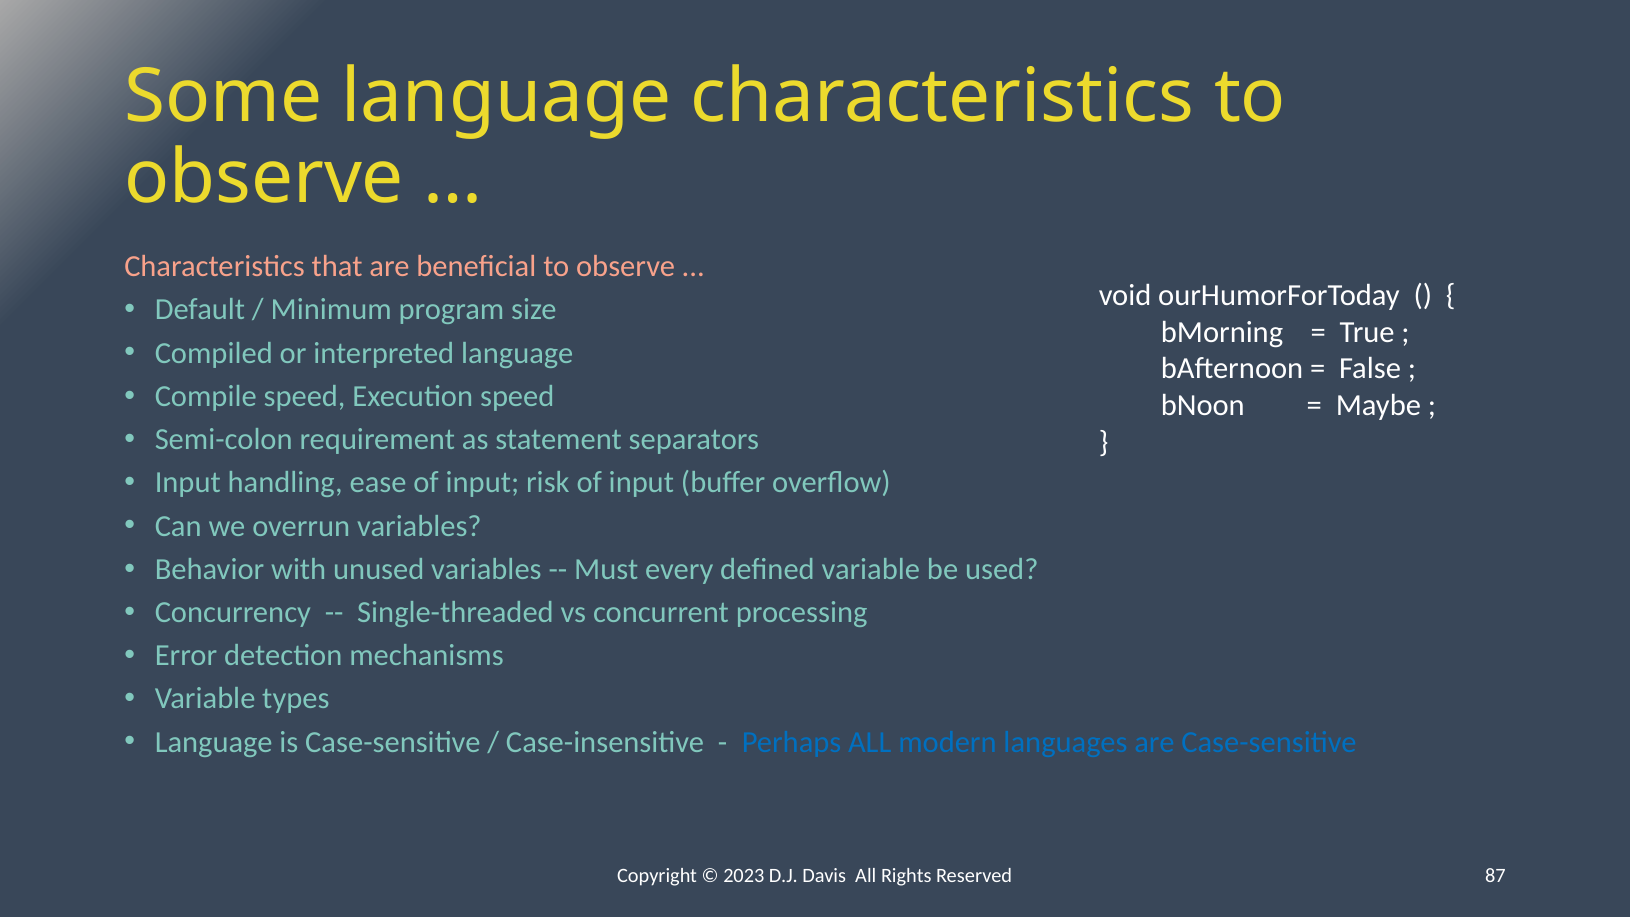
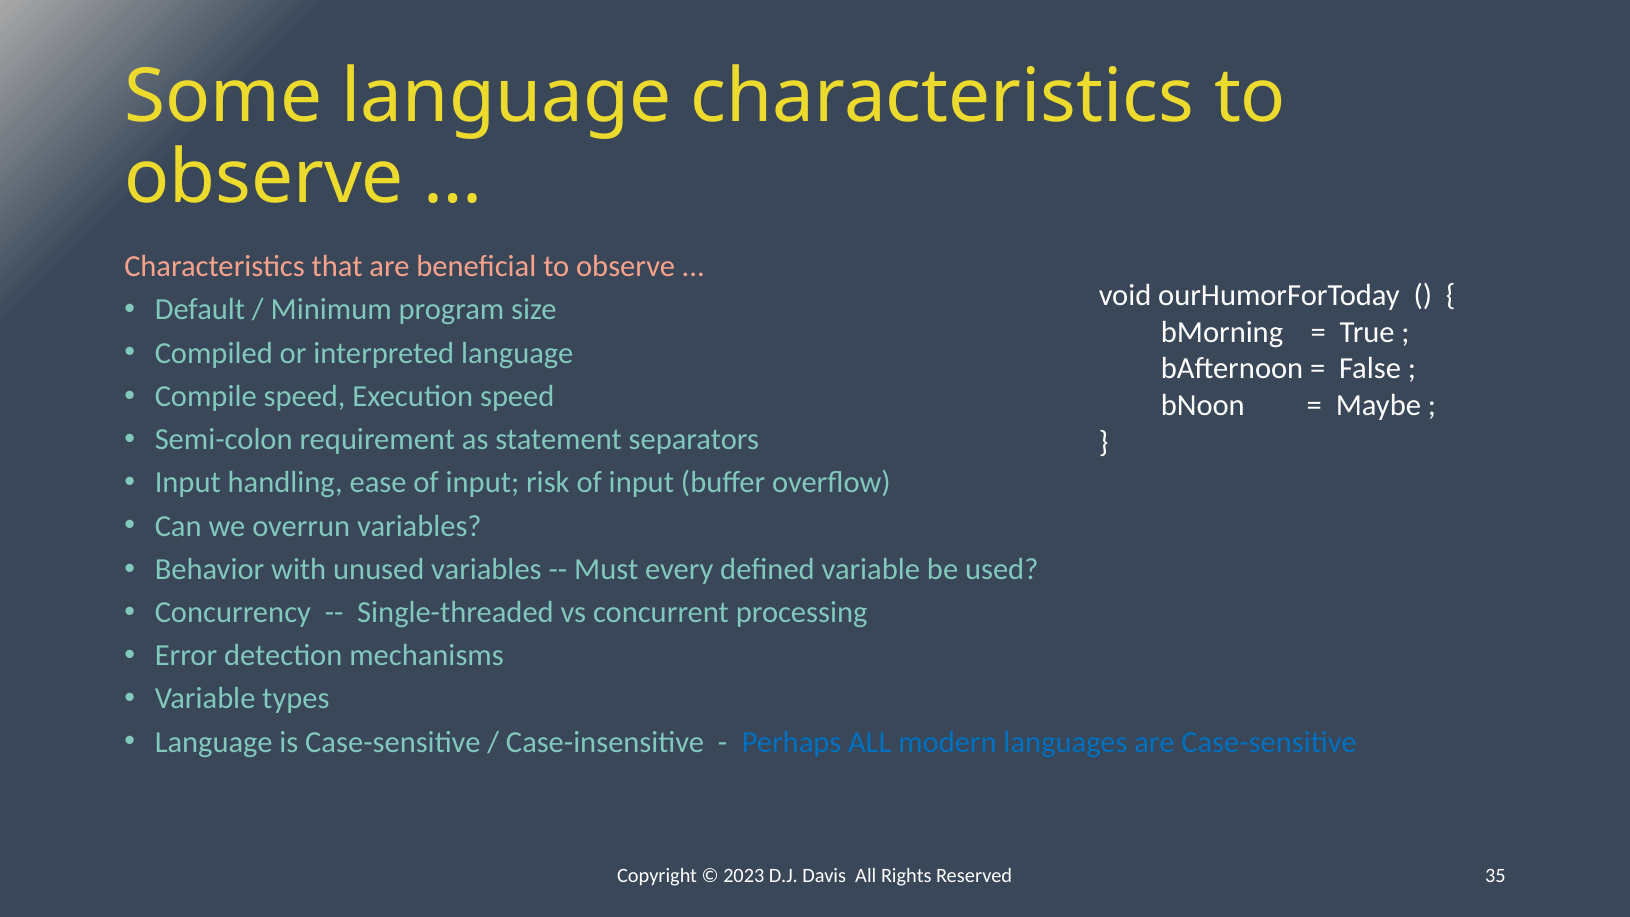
87: 87 -> 35
